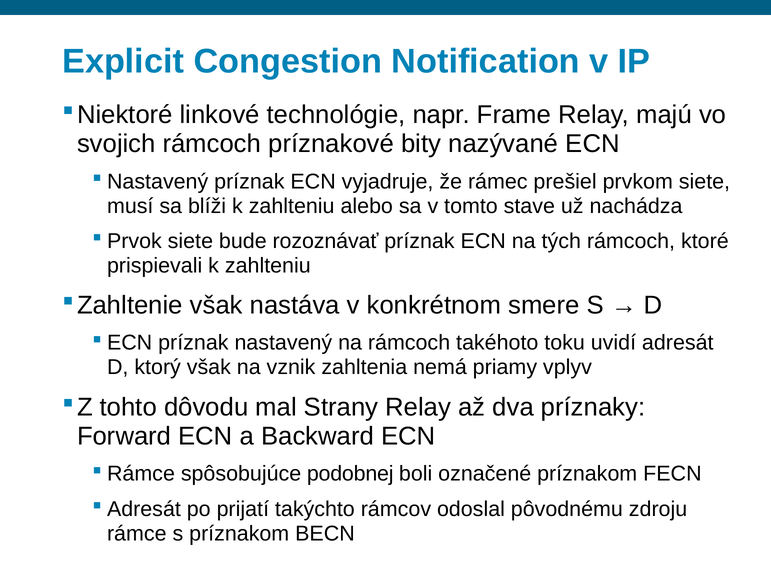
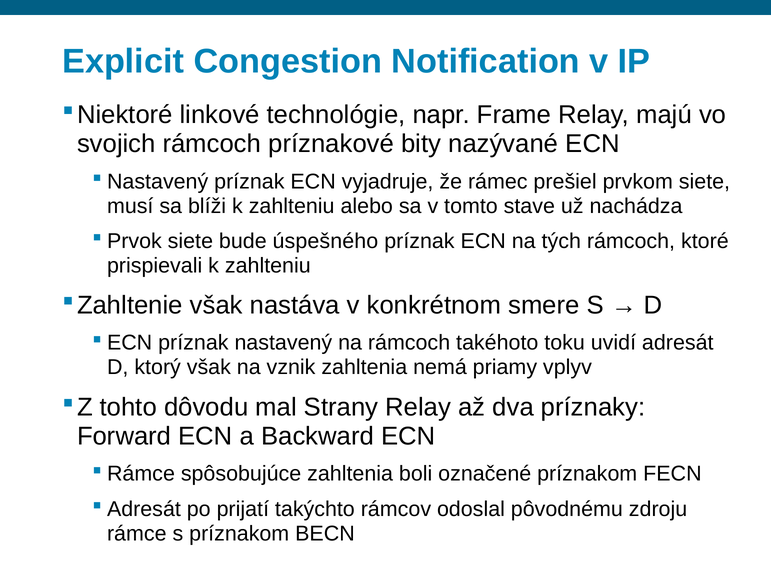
rozoznávať: rozoznávať -> úspešného
spôsobujúce podobnej: podobnej -> zahltenia
